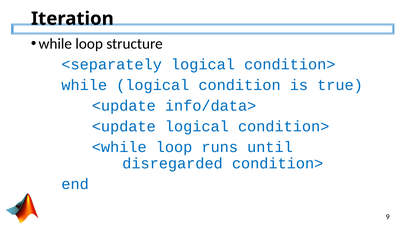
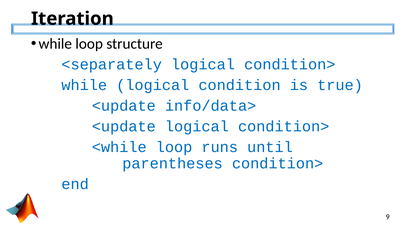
disregarded: disregarded -> parentheses
